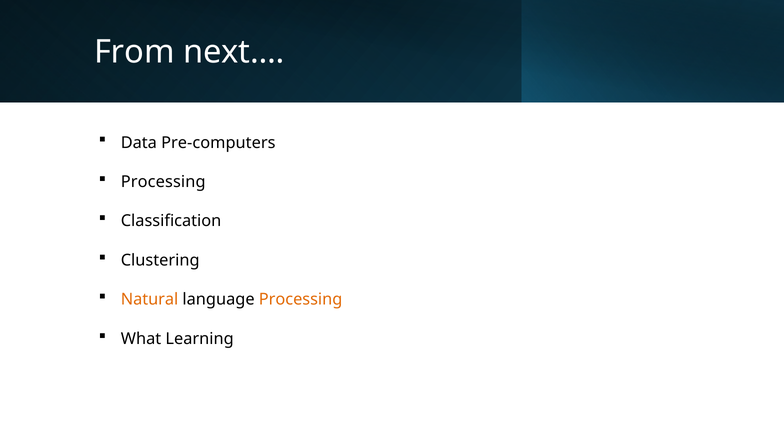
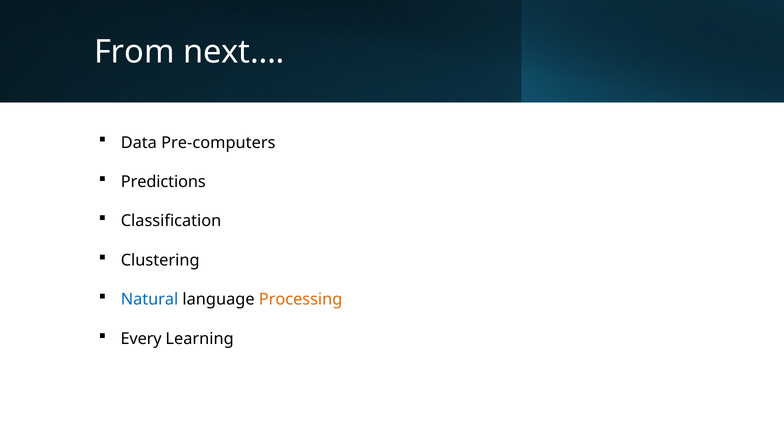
Processing at (163, 182): Processing -> Predictions
Natural colour: orange -> blue
What: What -> Every
